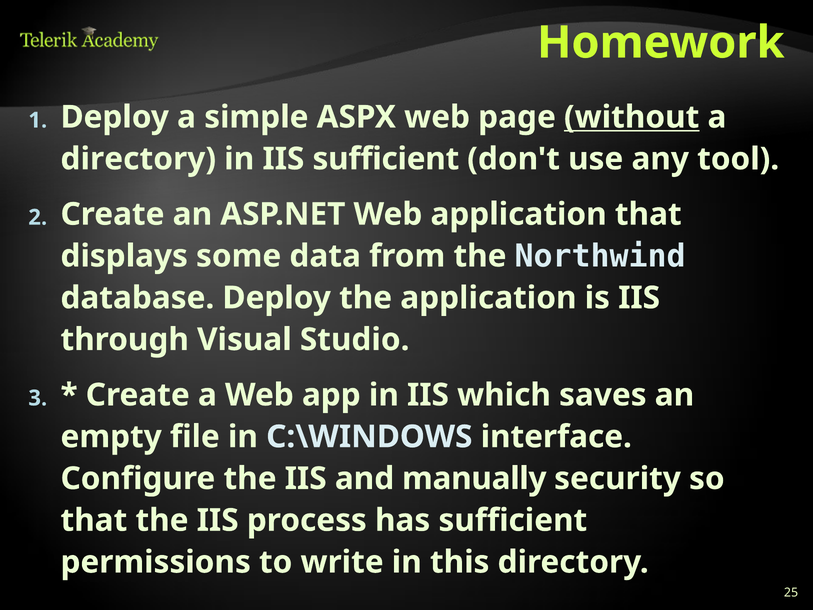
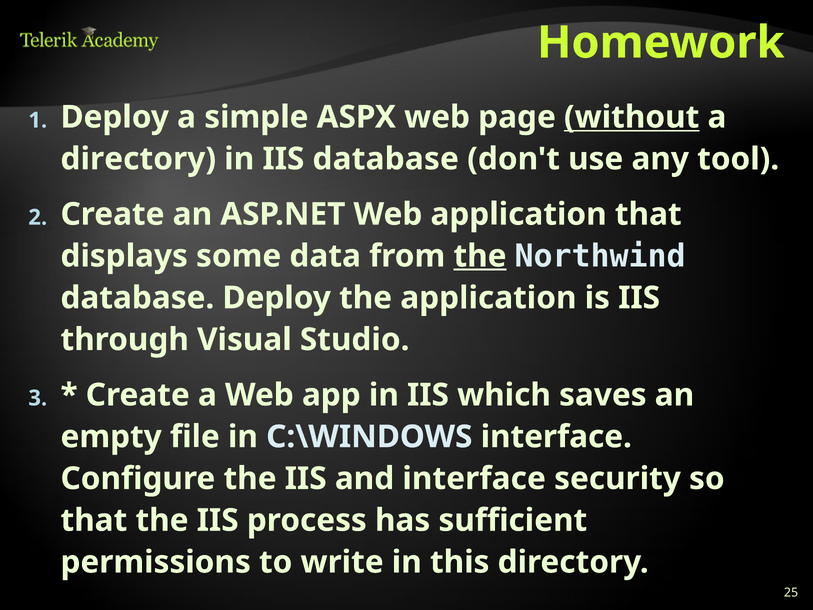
IIS sufficient: sufficient -> database
the at (480, 256) underline: none -> present
and manually: manually -> interface
